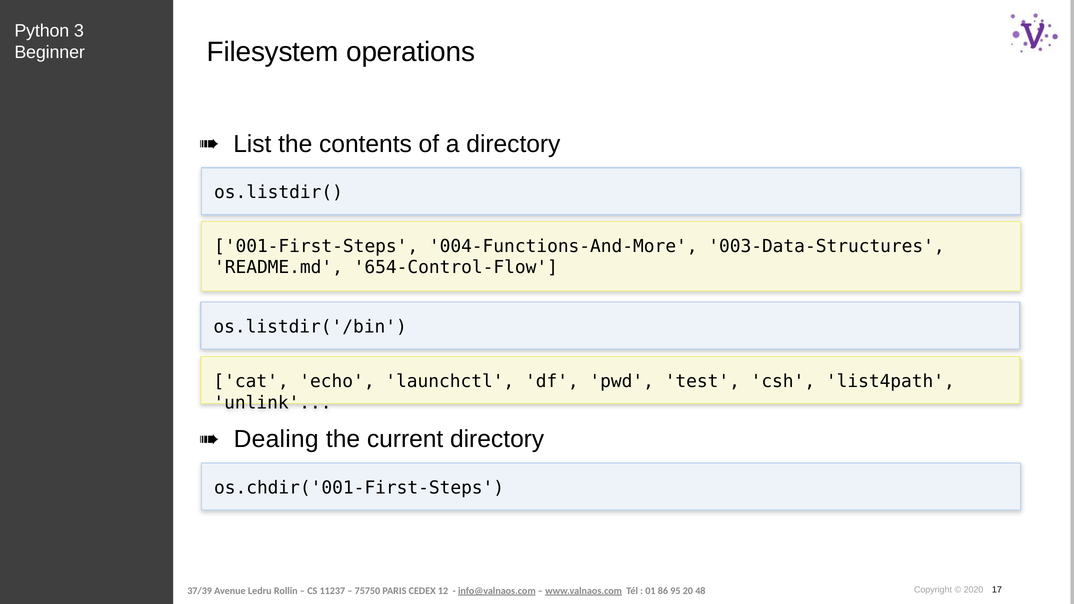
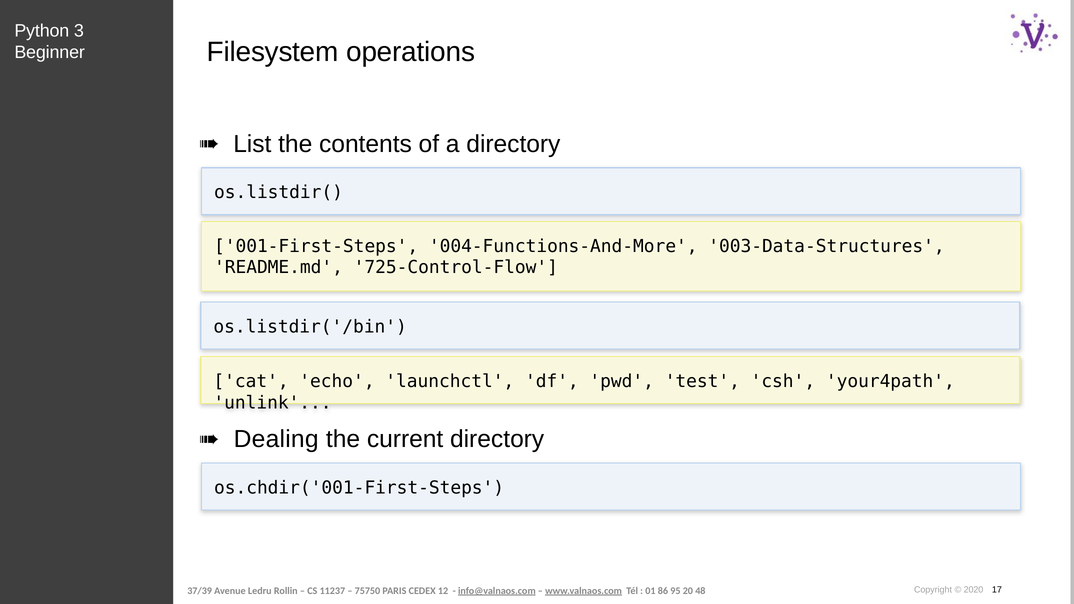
654-Control-Flow: 654-Control-Flow -> 725-Control-Flow
list4path: list4path -> your4path
